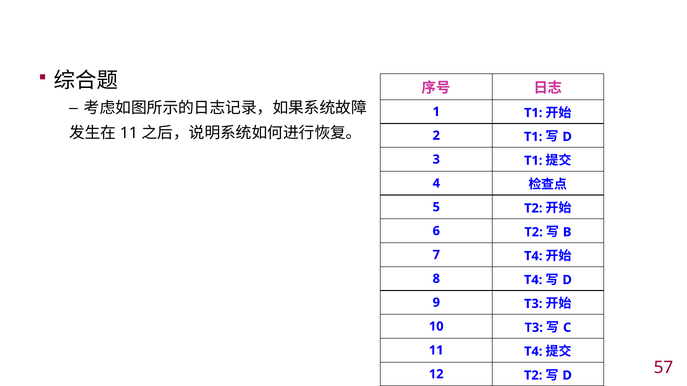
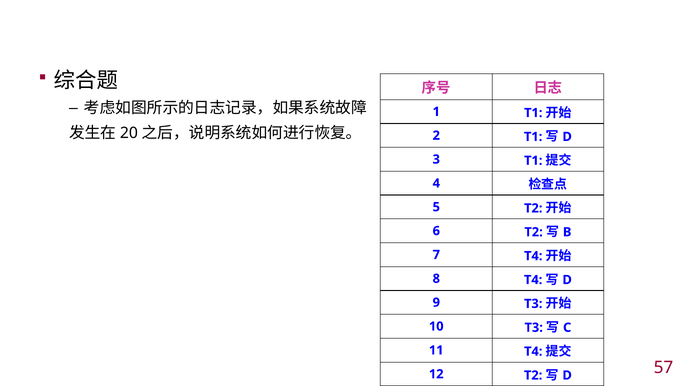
11 at (129, 133): 11 -> 20
